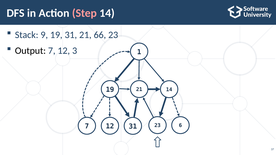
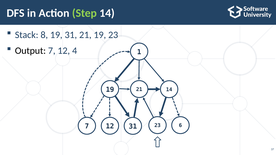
Step colour: pink -> light green
9: 9 -> 8
21 66: 66 -> 19
3: 3 -> 4
